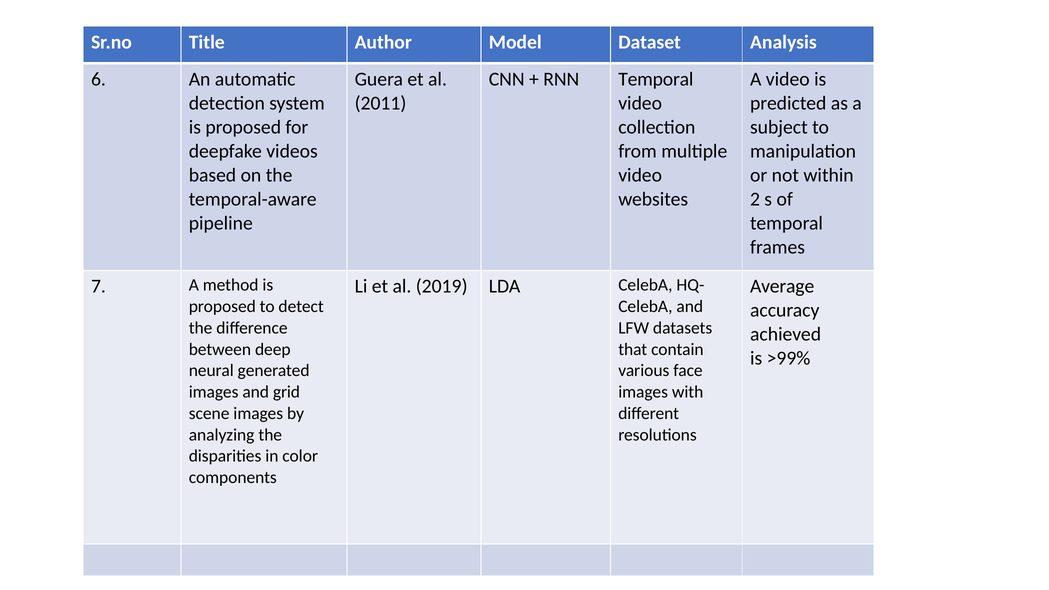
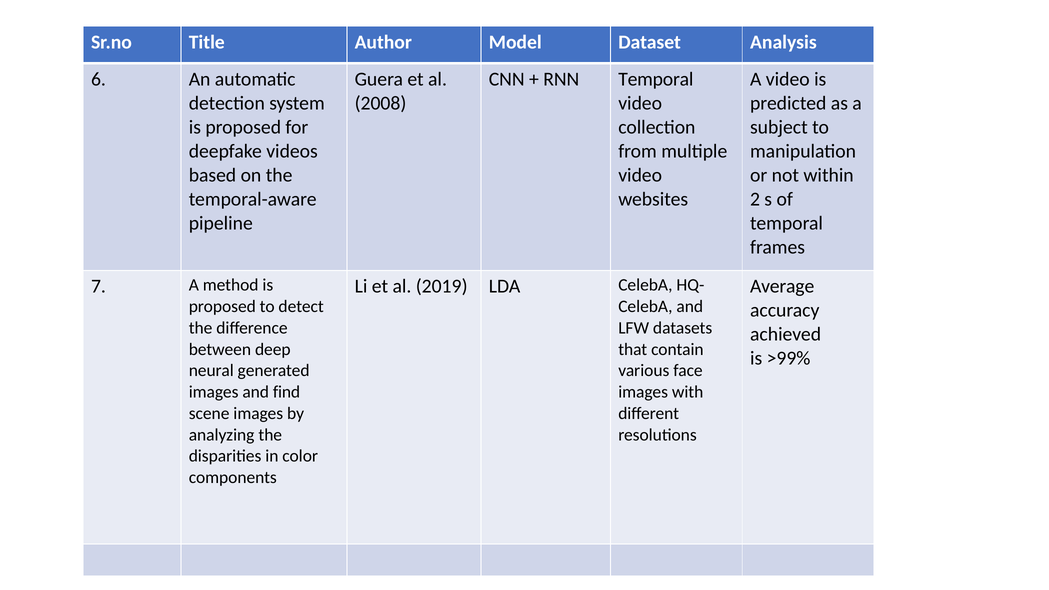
2011: 2011 -> 2008
grid: grid -> find
